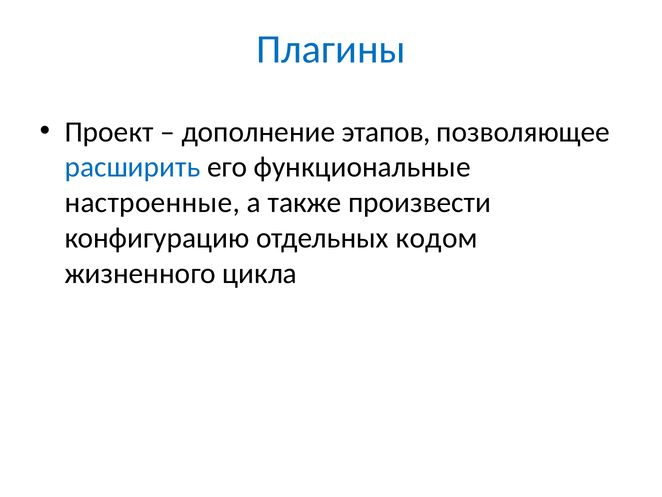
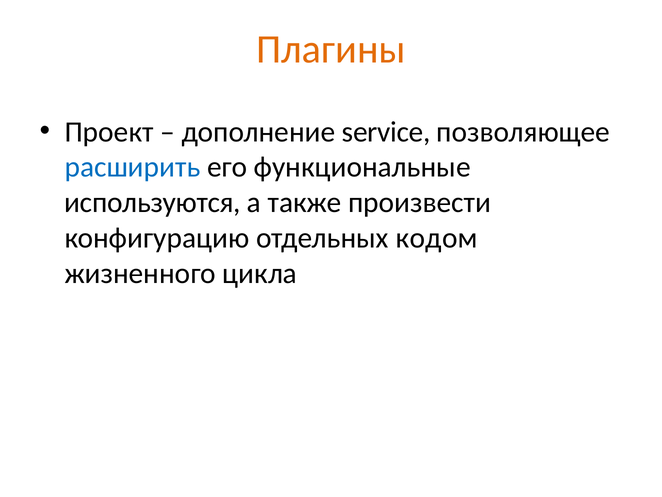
Плагины colour: blue -> orange
этапов: этапов -> service
настроенные: настроенные -> используются
